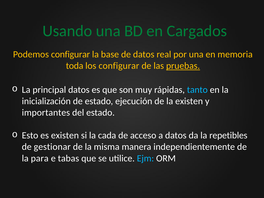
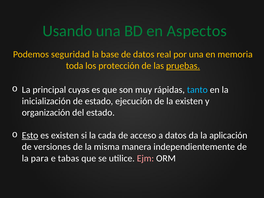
Cargados: Cargados -> Aspectos
Podemos configurar: configurar -> seguridad
los configurar: configurar -> protección
principal datos: datos -> cuyas
importantes: importantes -> organización
Esto underline: none -> present
repetibles: repetibles -> aplicación
gestionar: gestionar -> versiones
Ejm colour: light blue -> pink
